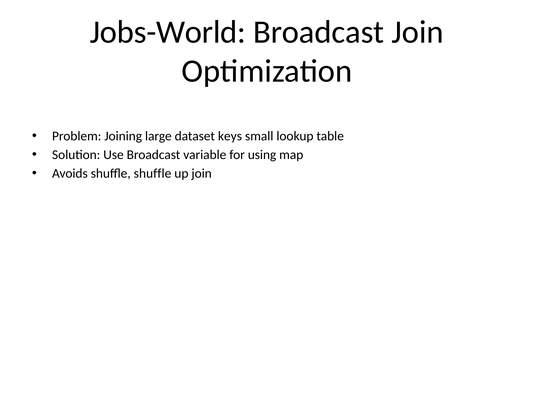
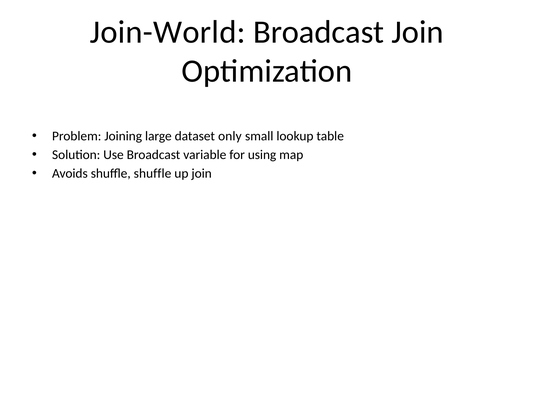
Jobs-World: Jobs-World -> Join-World
keys: keys -> only
